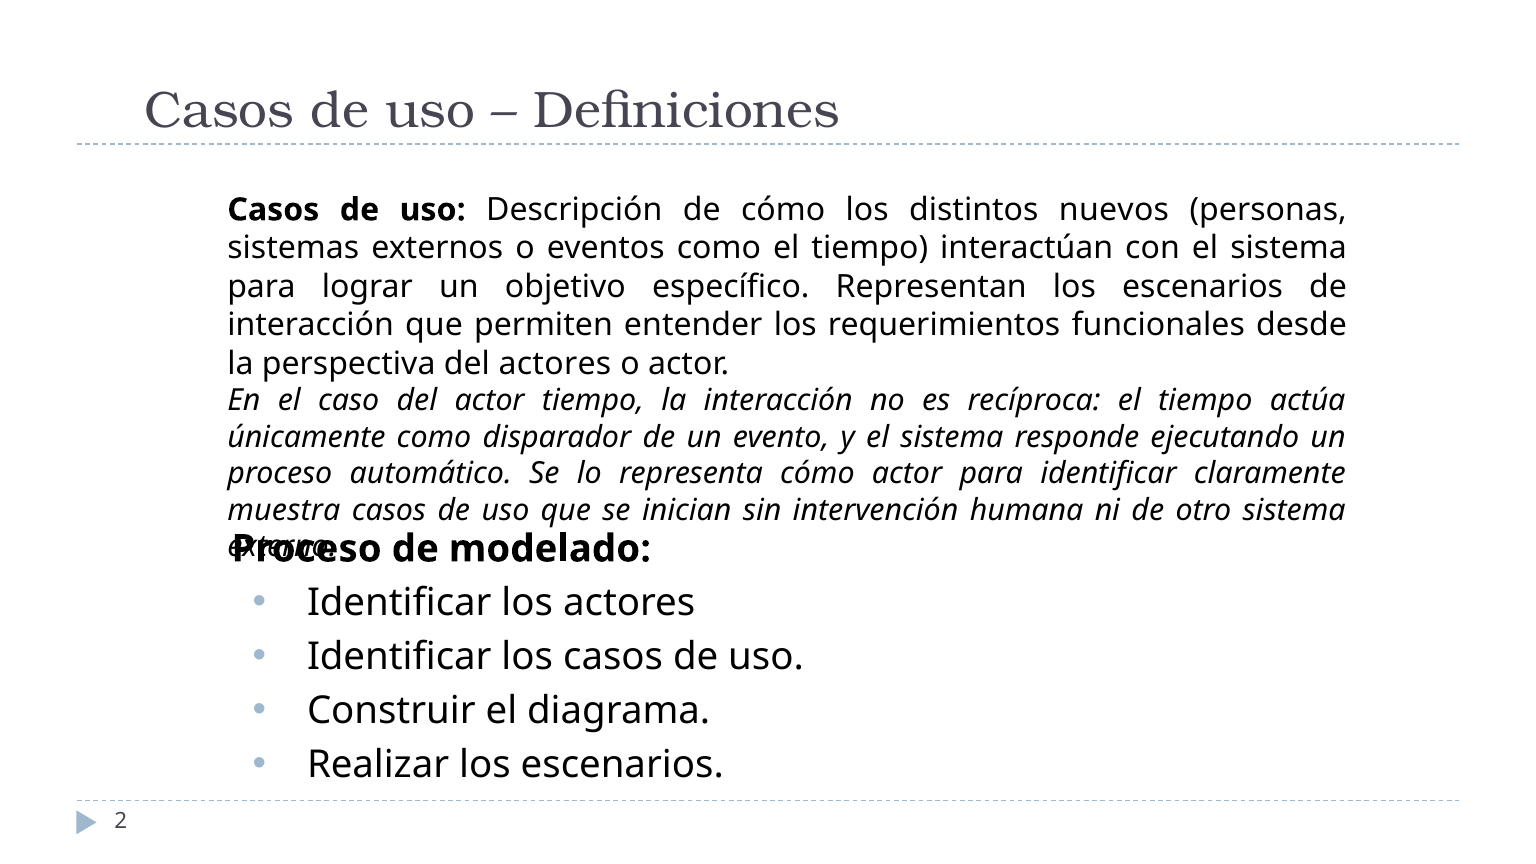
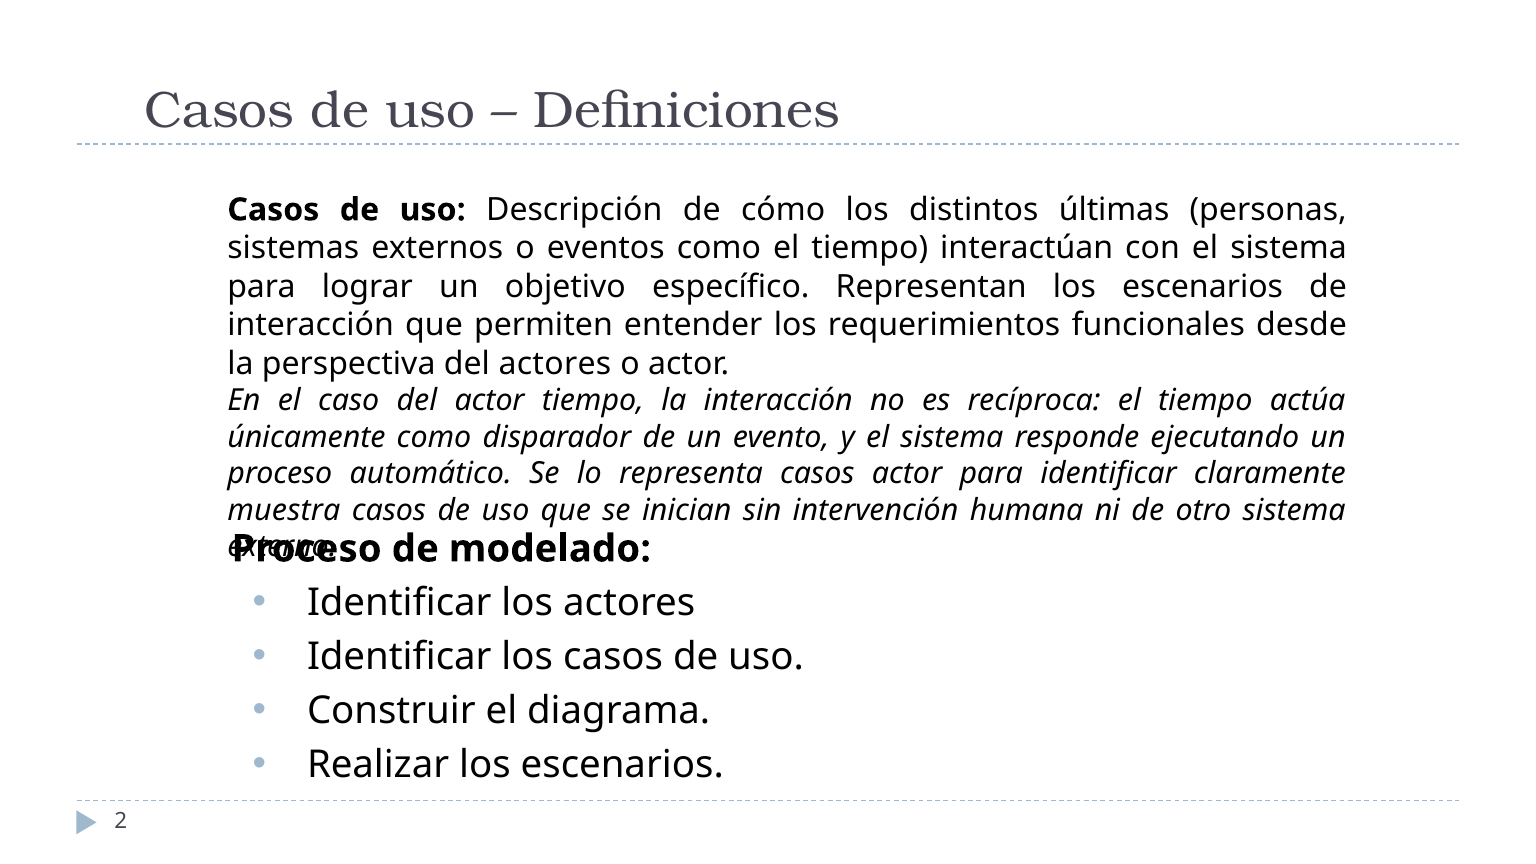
nuevos: nuevos -> últimas
representa cómo: cómo -> casos
